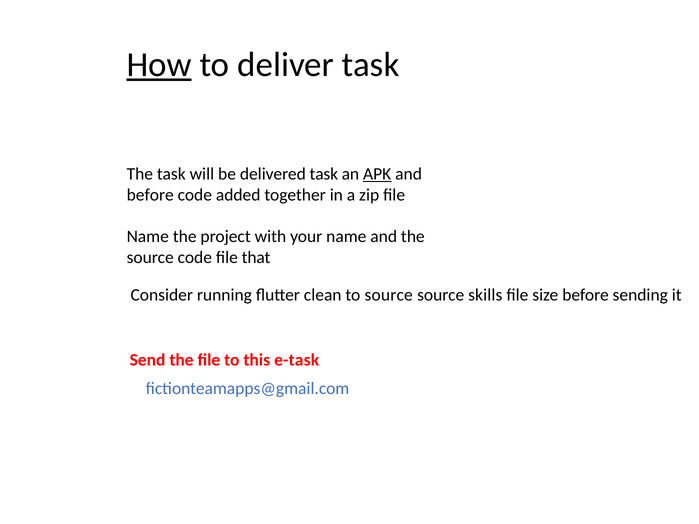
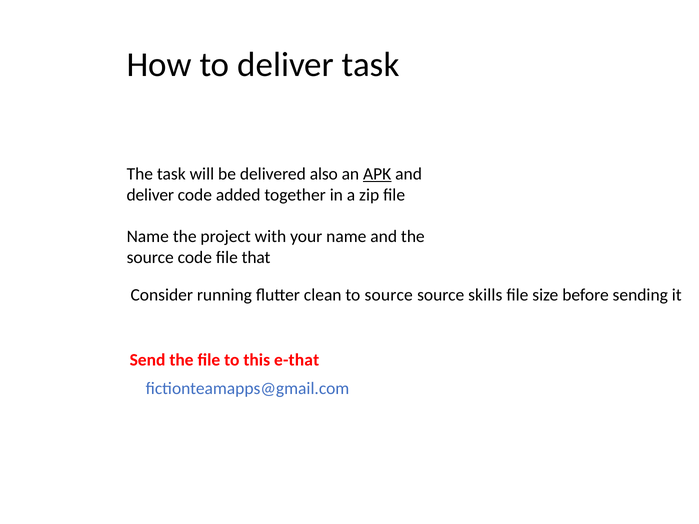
How underline: present -> none
delivered task: task -> also
before at (150, 195): before -> deliver
e-task: e-task -> e-that
